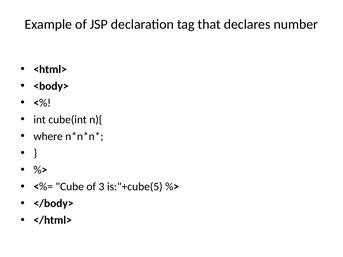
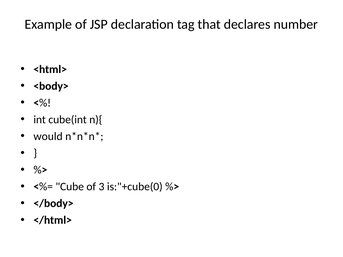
where: where -> would
is:"+cube(5: is:"+cube(5 -> is:"+cube(0
